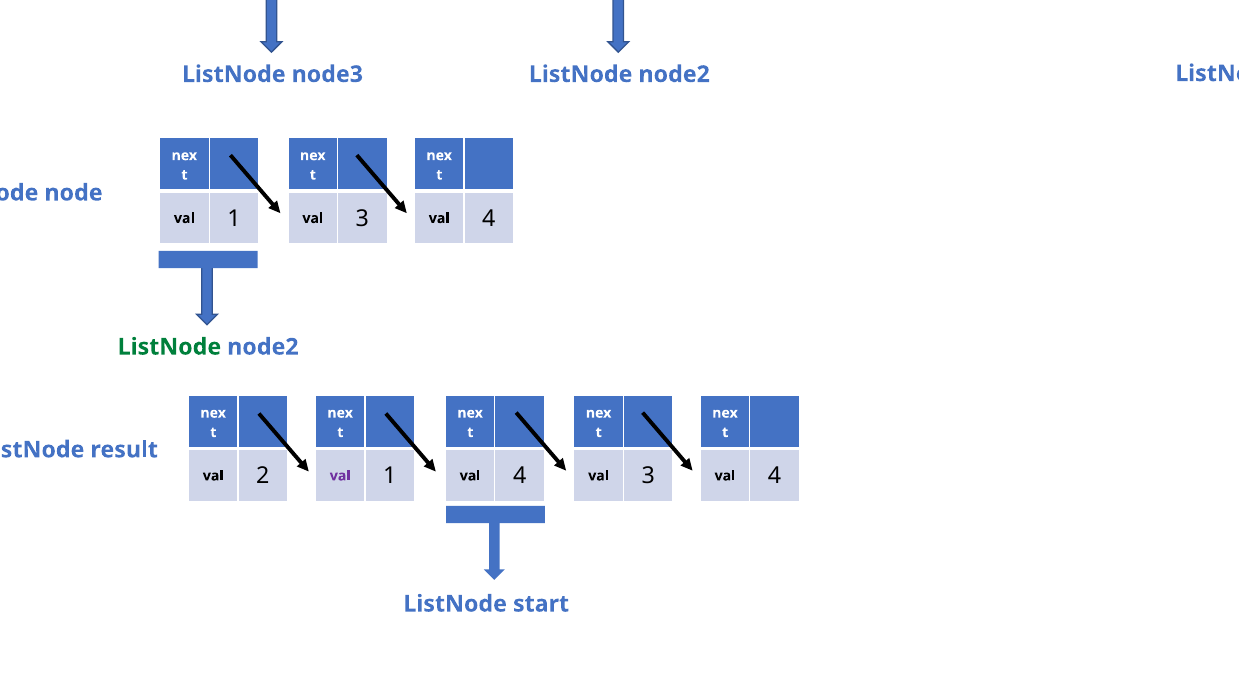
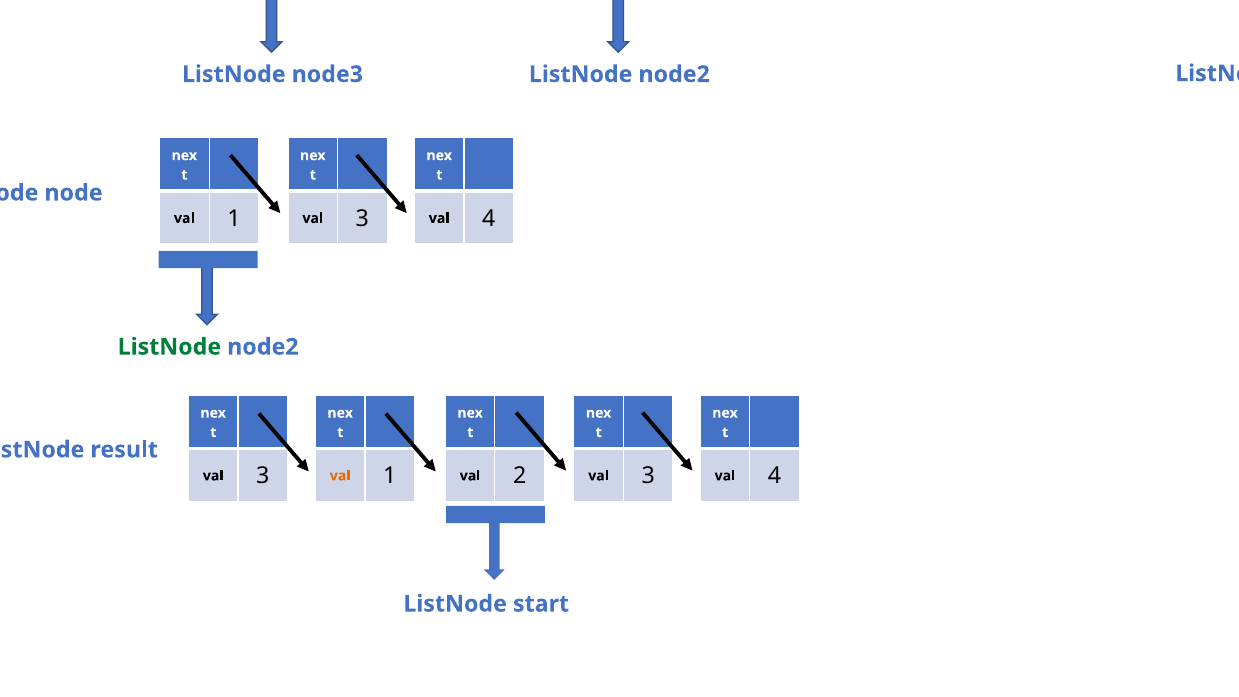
2 at (263, 476): 2 -> 3
val at (340, 476) colour: purple -> orange
4 at (520, 476): 4 -> 2
